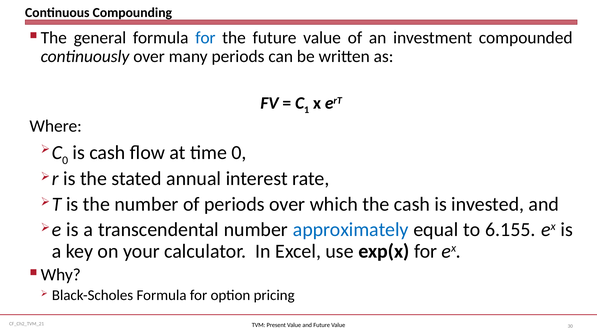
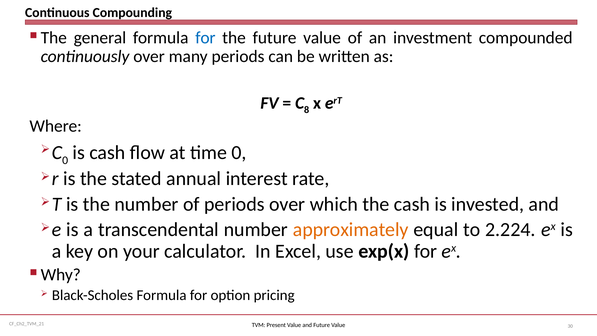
1: 1 -> 8
approximately colour: blue -> orange
6.155: 6.155 -> 2.224
